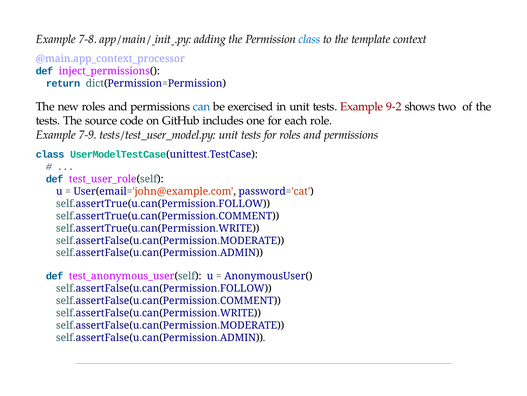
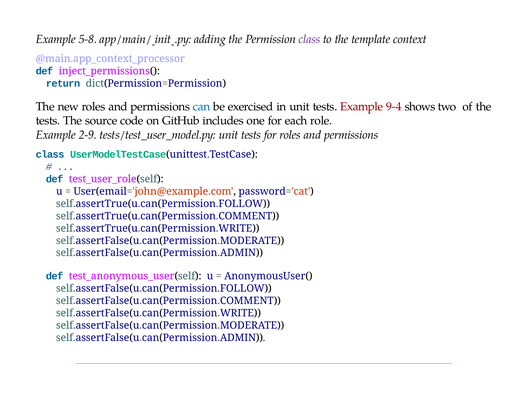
7-8: 7-8 -> 5-8
class at (310, 39) colour: blue -> purple
9-2: 9-2 -> 9-4
7-9: 7-9 -> 2-9
